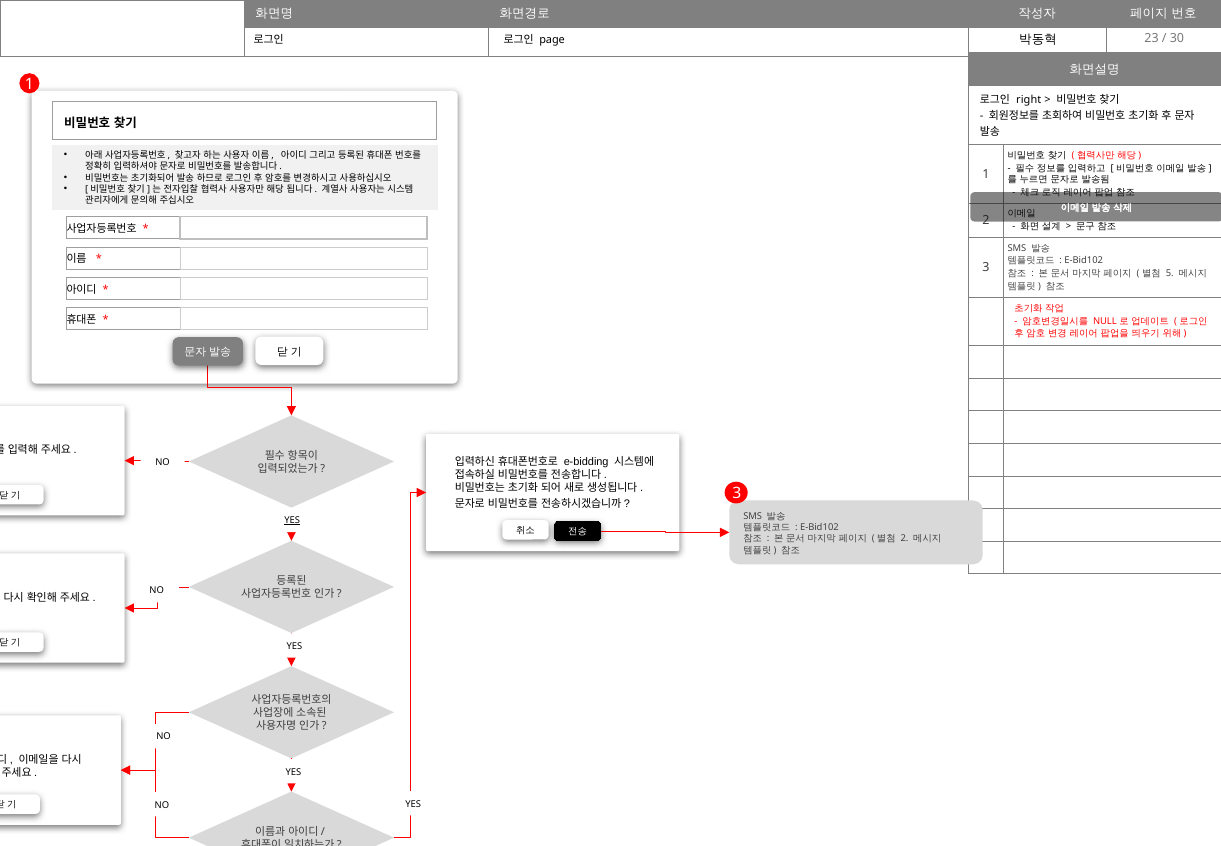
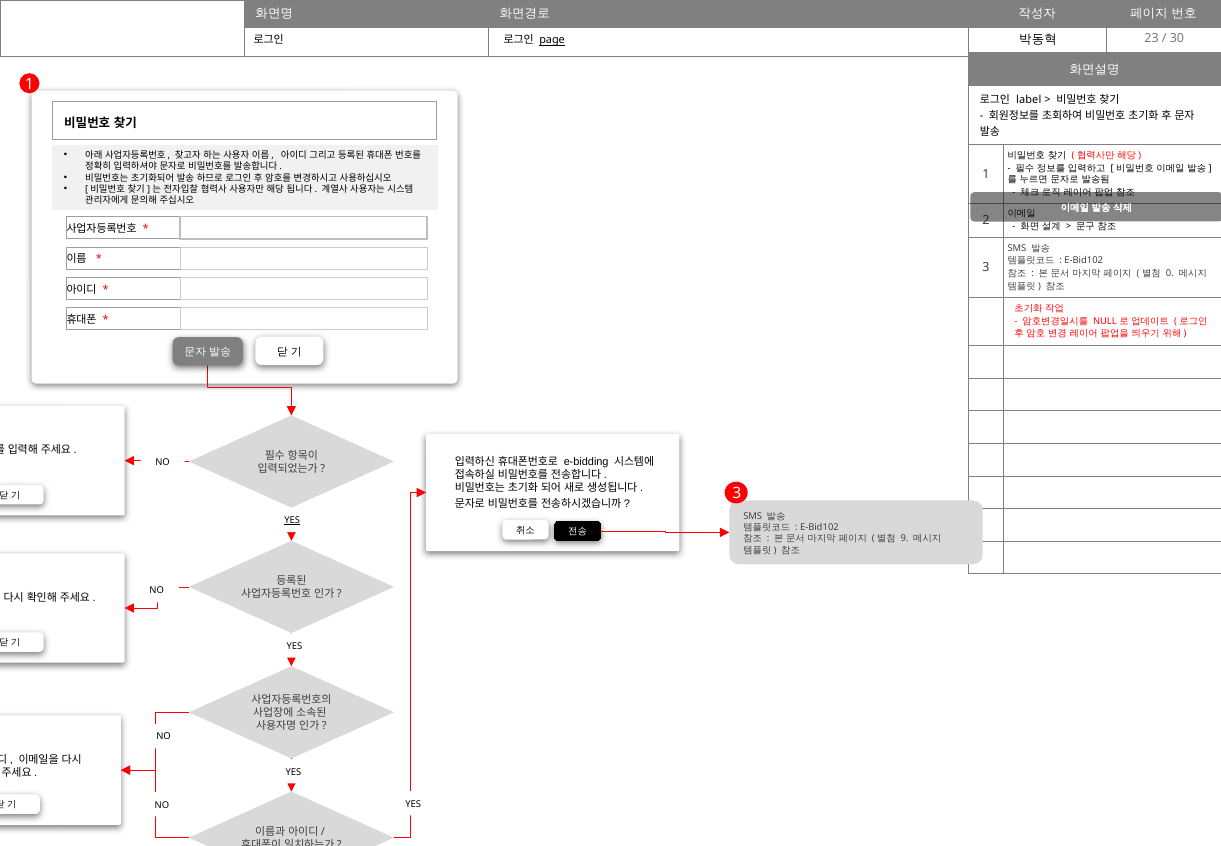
page underline: none -> present
right: right -> label
5: 5 -> 0
2 at (905, 538): 2 -> 9
